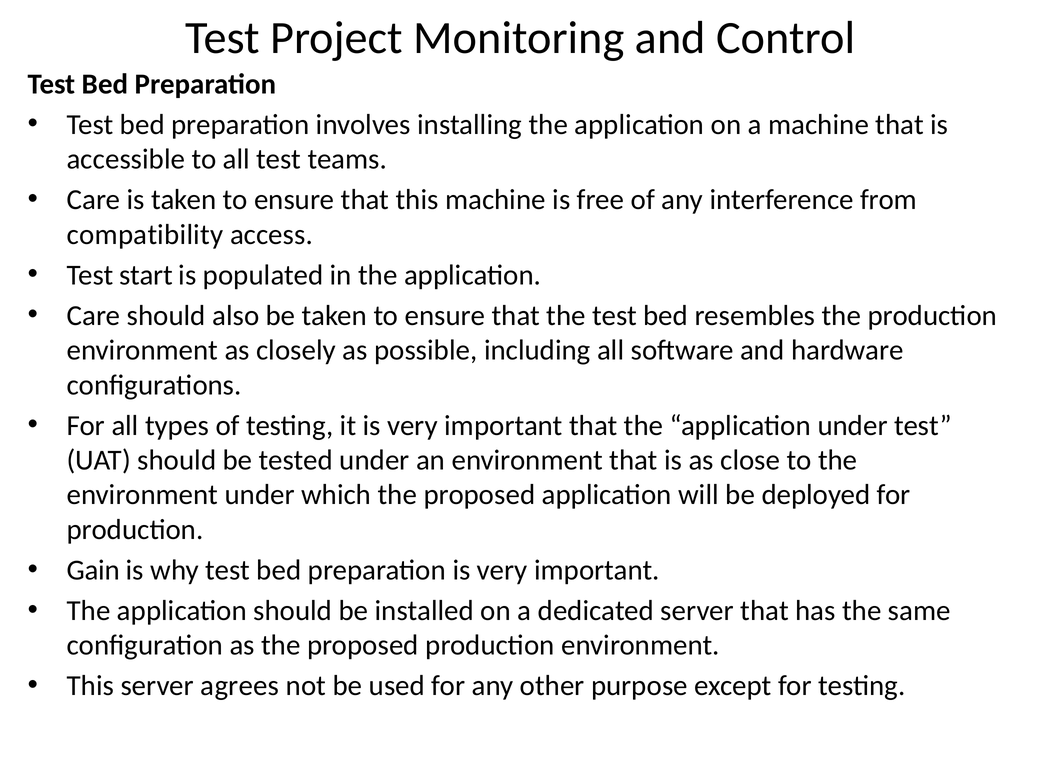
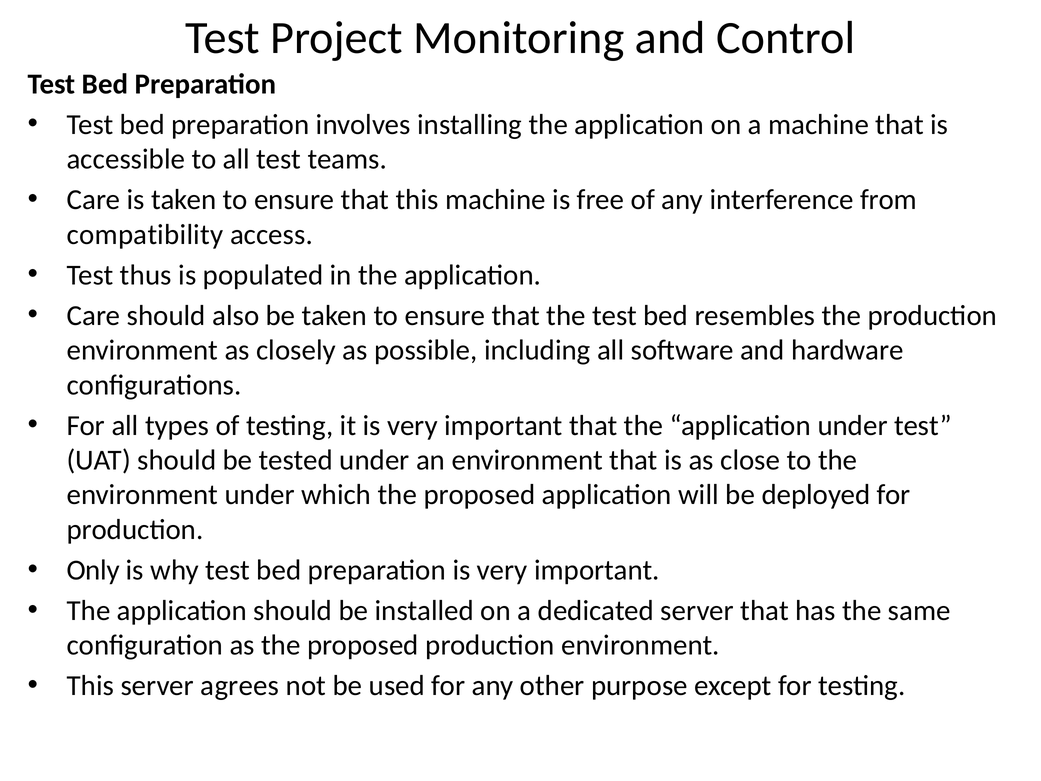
start: start -> thus
Gain: Gain -> Only
